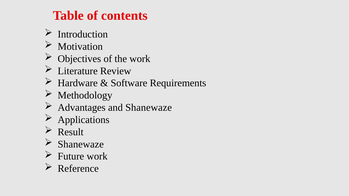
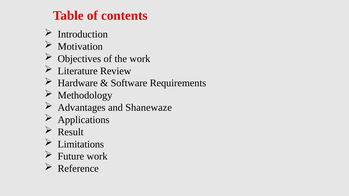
Shanewaze at (81, 144): Shanewaze -> Limitations
